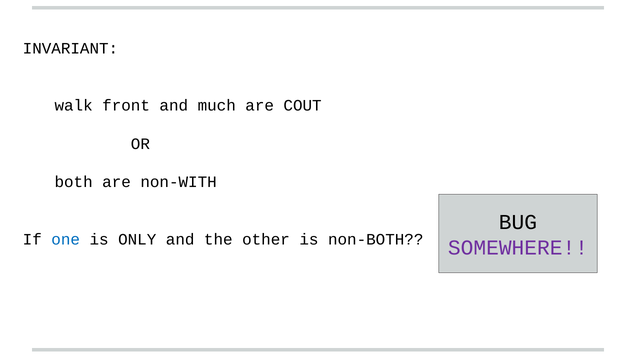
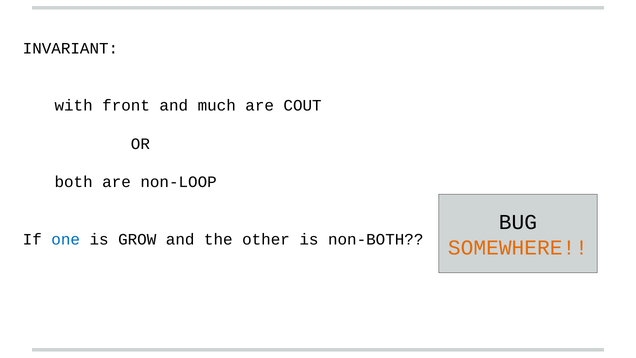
walk: walk -> with
non-WITH: non-WITH -> non-LOOP
ONLY: ONLY -> GROW
SOMEWHERE colour: purple -> orange
